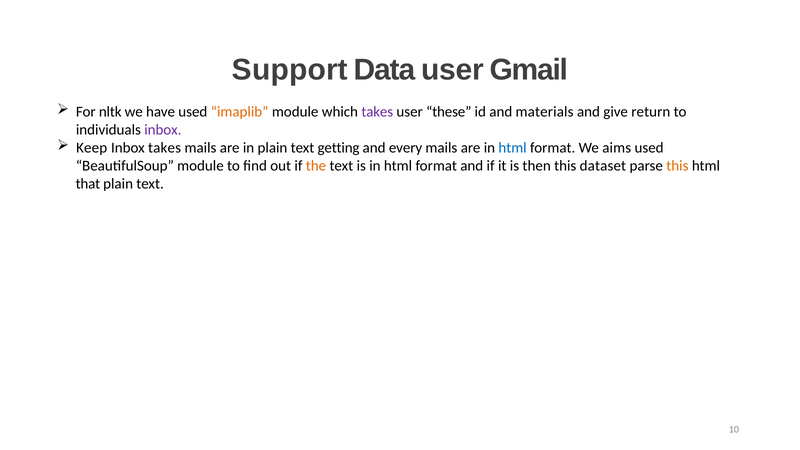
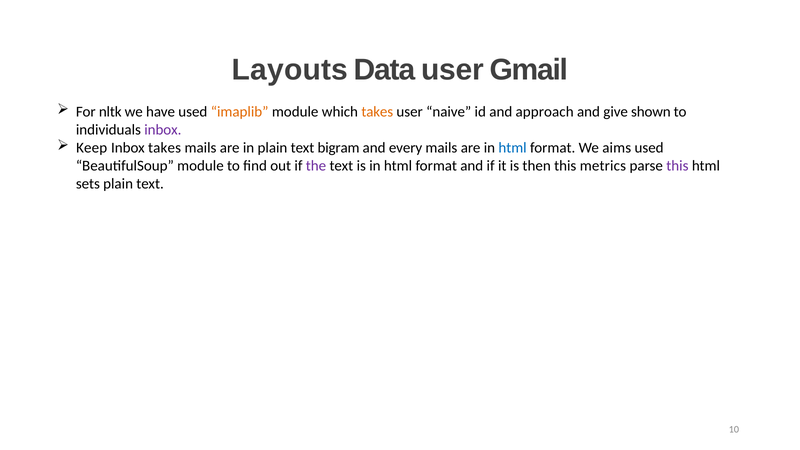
Support: Support -> Layouts
takes at (377, 112) colour: purple -> orange
these: these -> naive
materials: materials -> approach
return: return -> shown
getting: getting -> bigram
the colour: orange -> purple
dataset: dataset -> metrics
this at (677, 166) colour: orange -> purple
that: that -> sets
